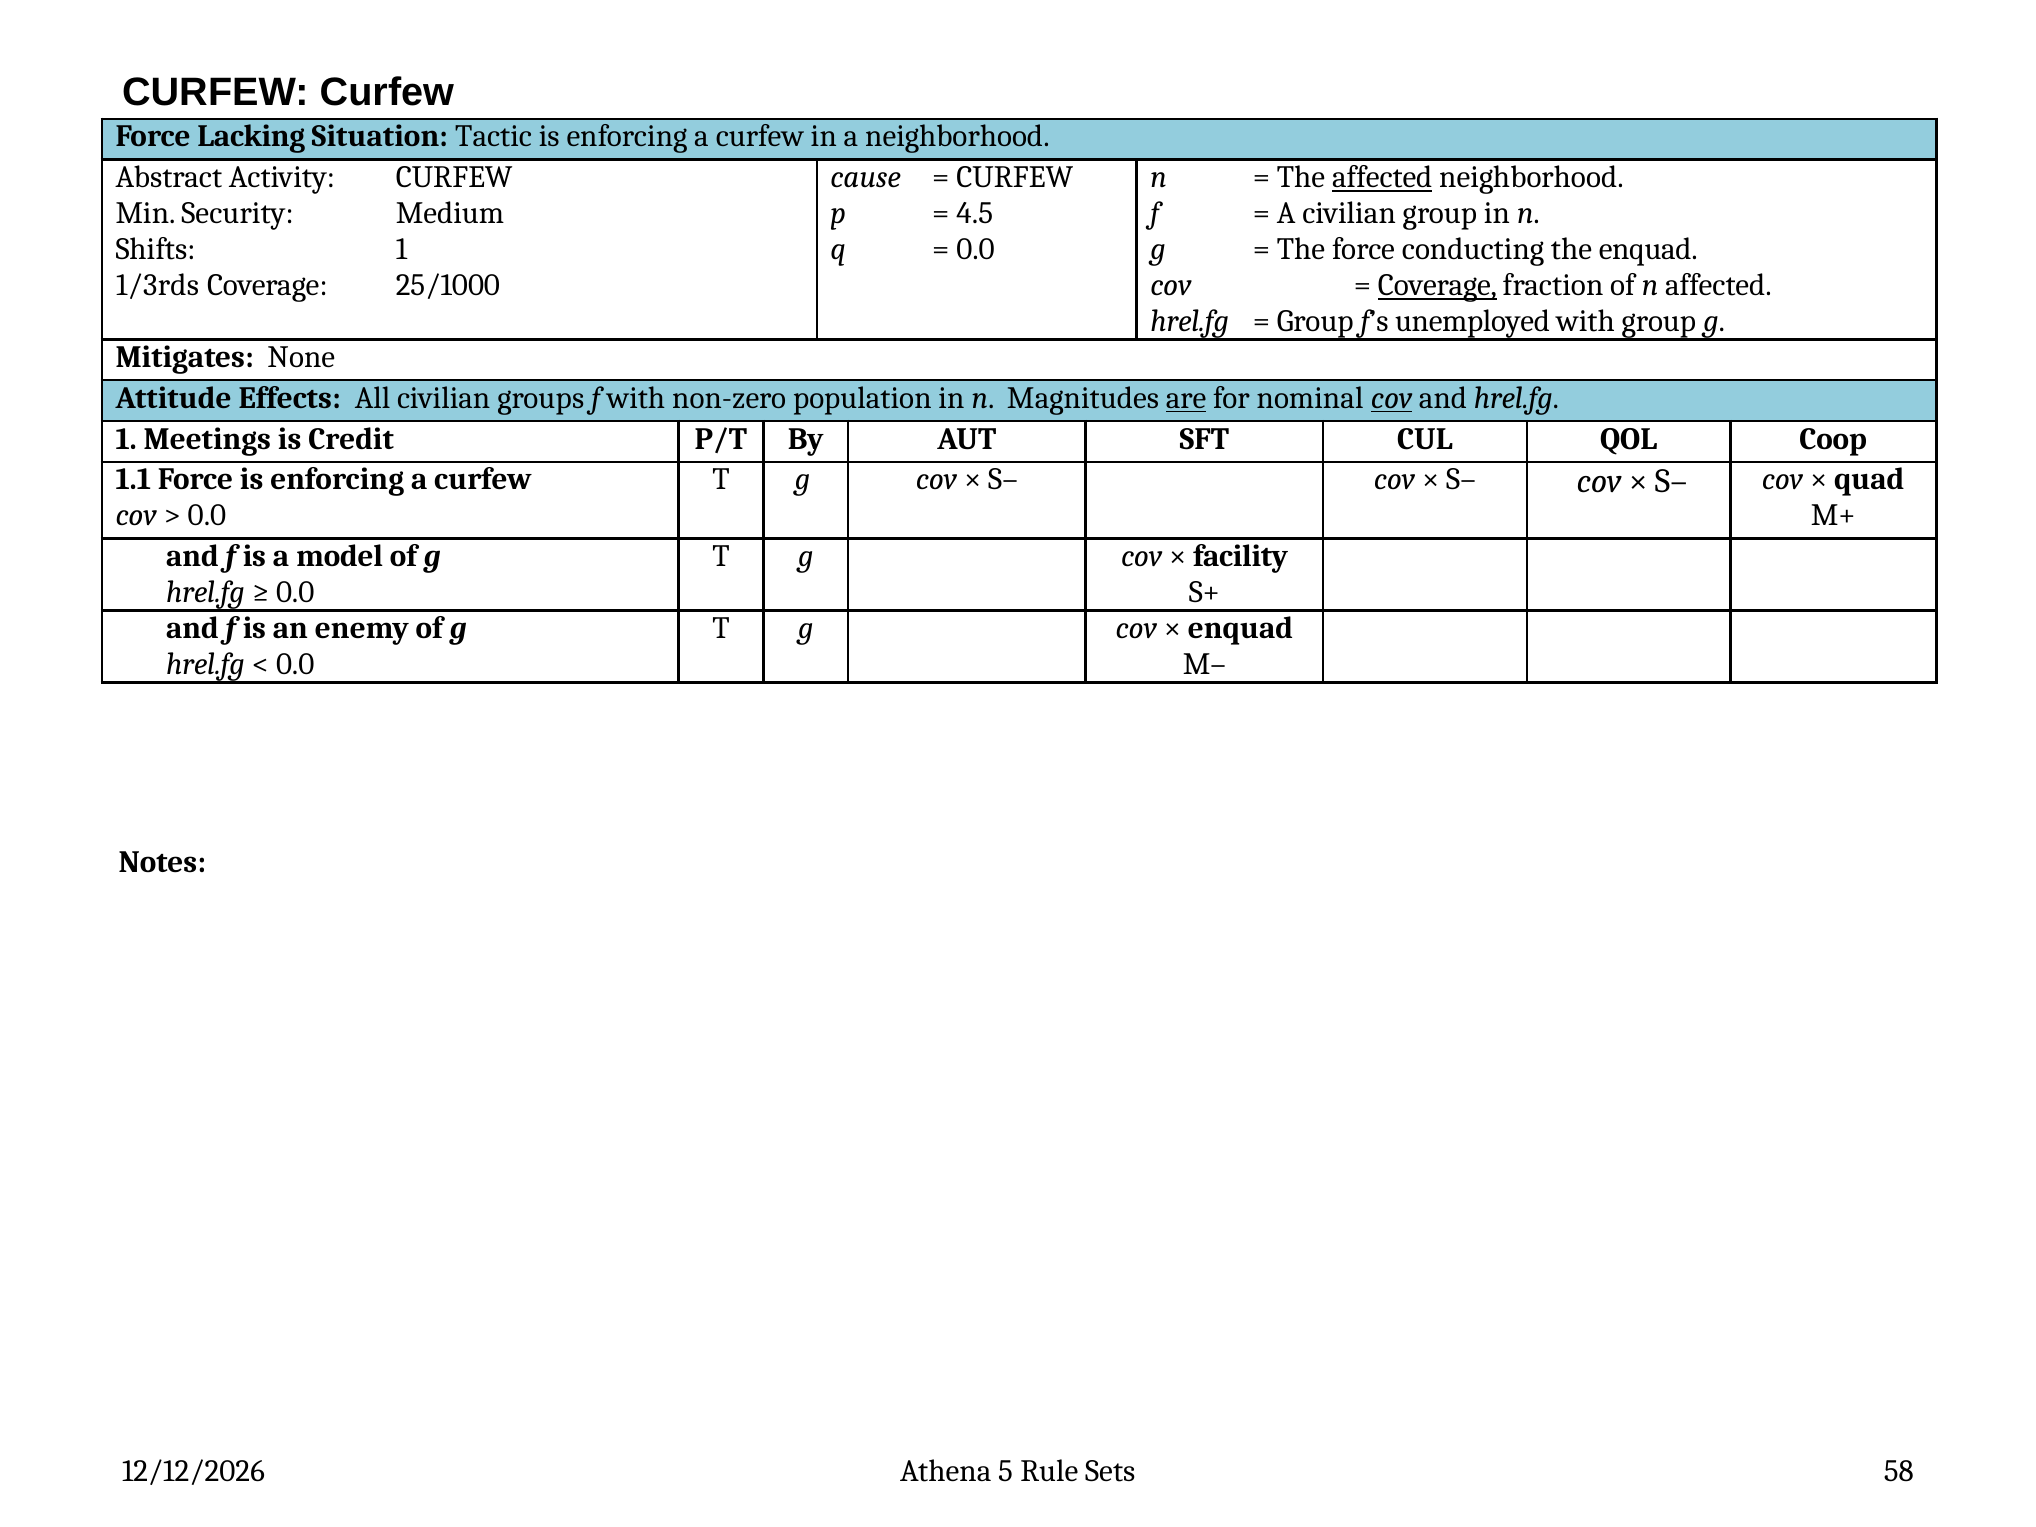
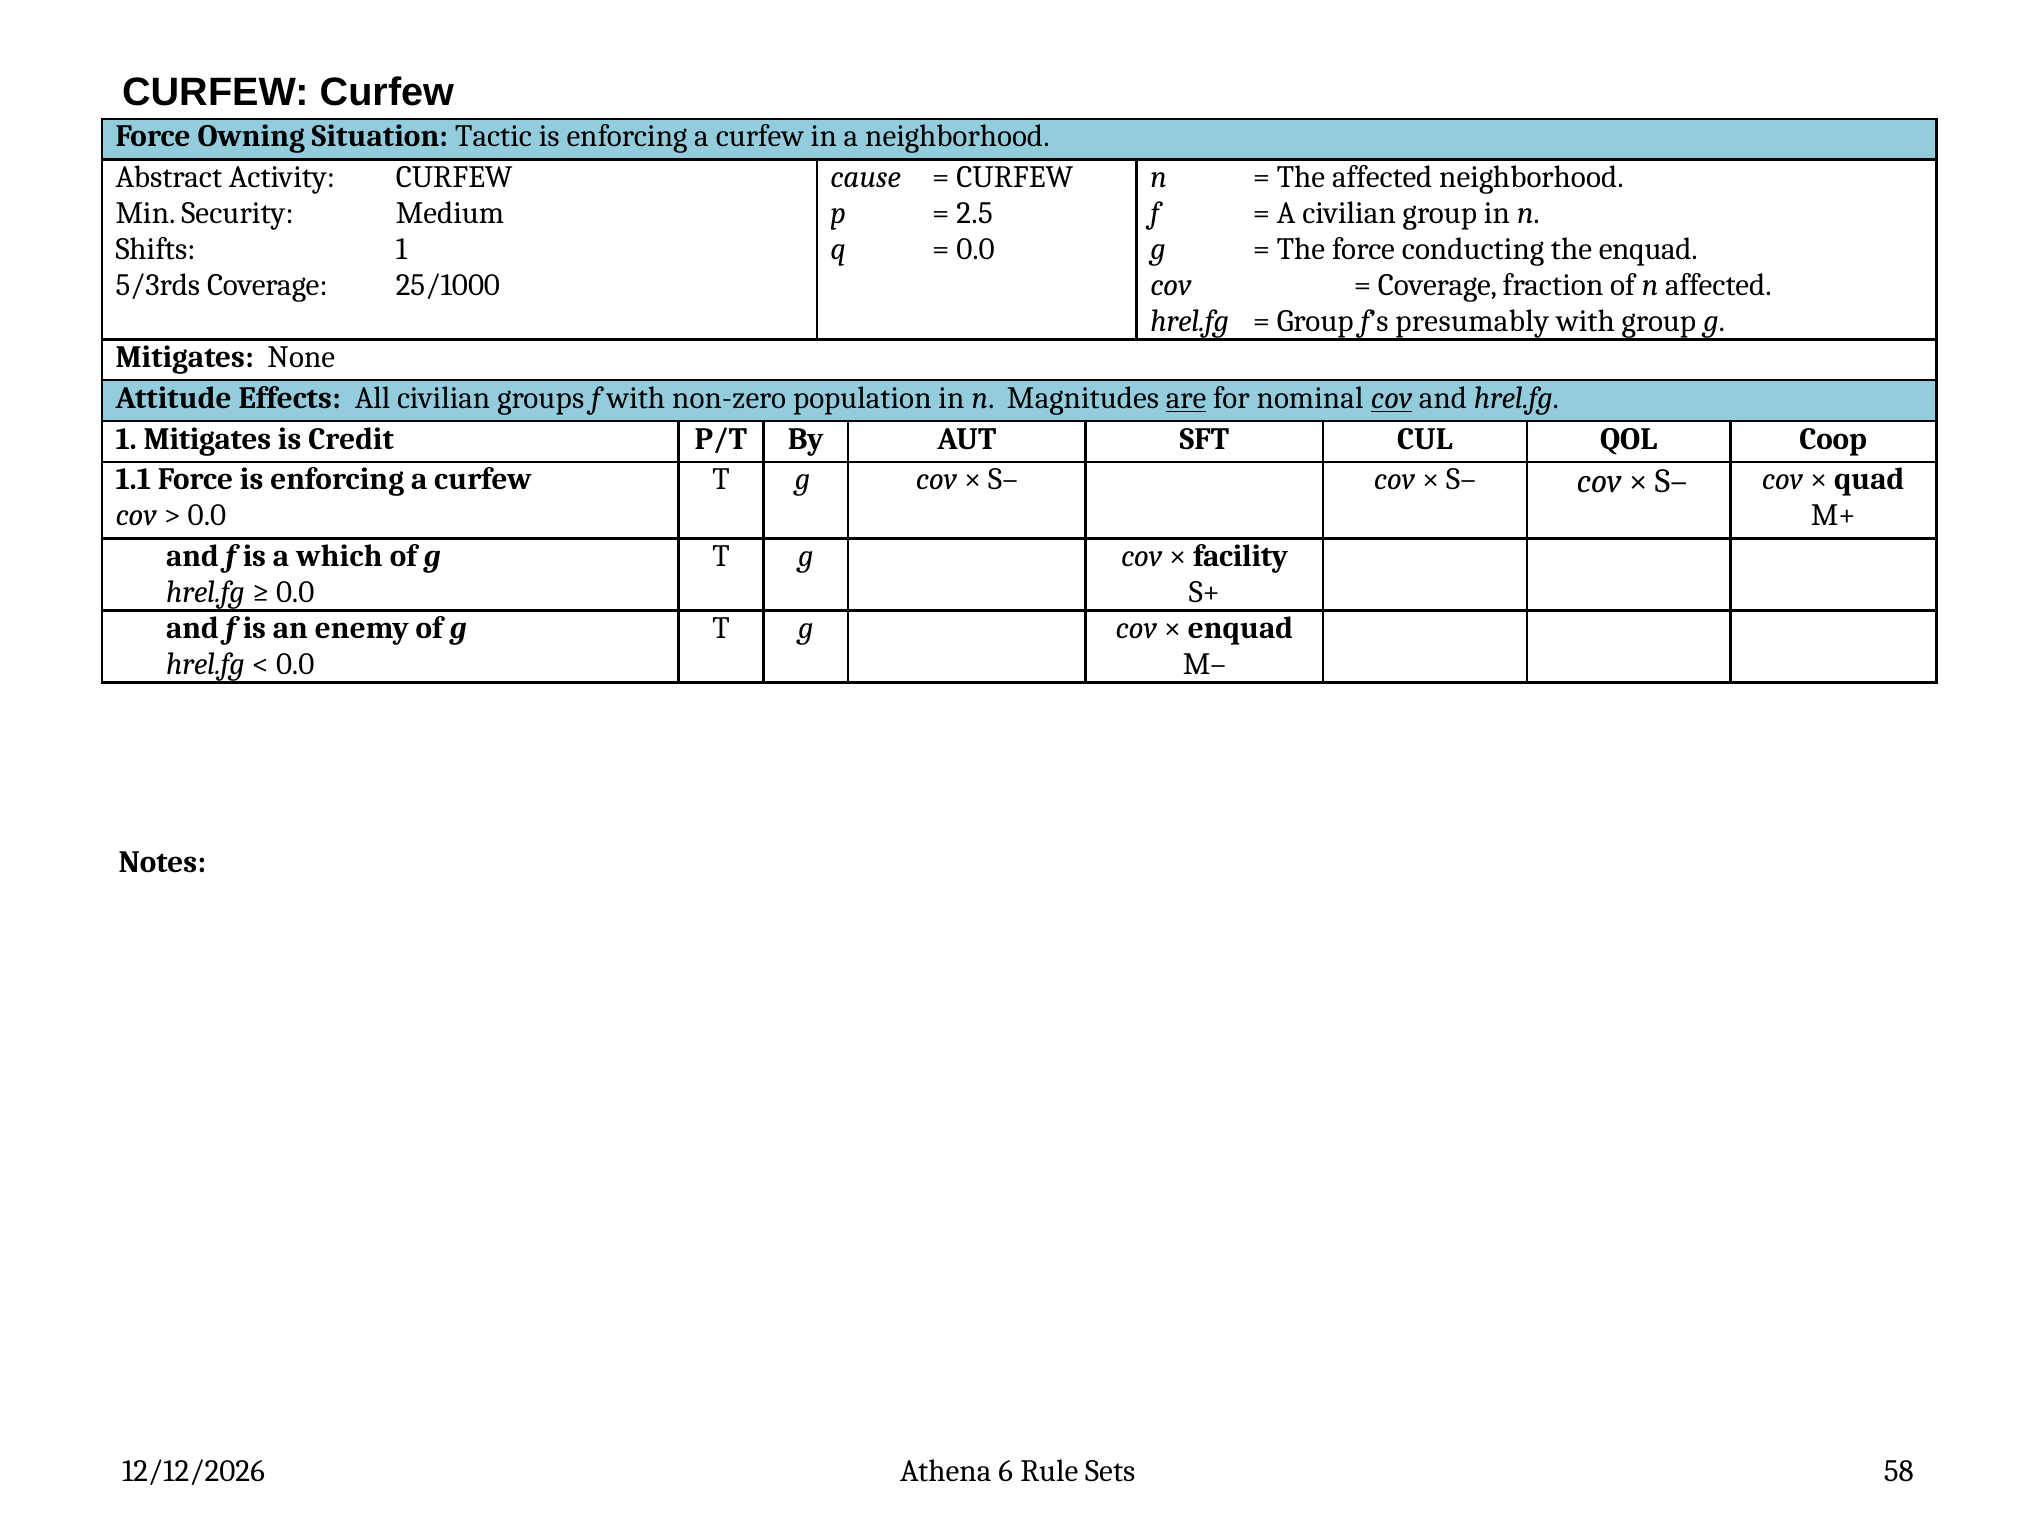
Lacking: Lacking -> Owning
affected at (1382, 177) underline: present -> none
4.5: 4.5 -> 2.5
1/3rds: 1/3rds -> 5/3rds
Coverage at (1438, 285) underline: present -> none
unemployed: unemployed -> presumably
1 Meetings: Meetings -> Mitigates
model: model -> which
5: 5 -> 6
